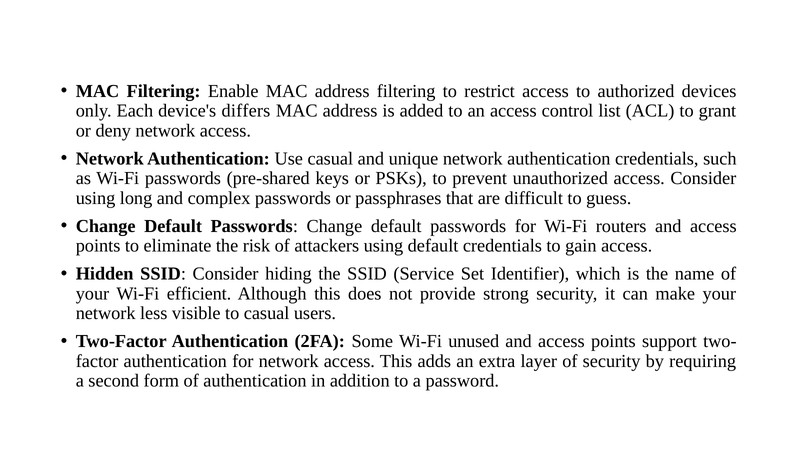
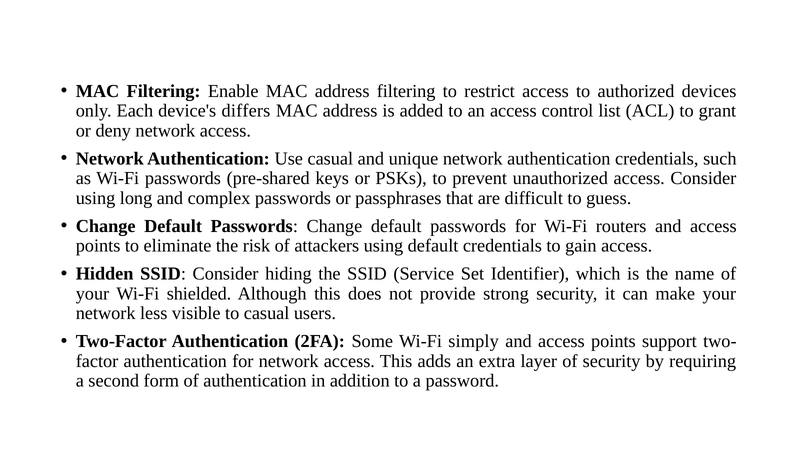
efficient: efficient -> shielded
unused: unused -> simply
